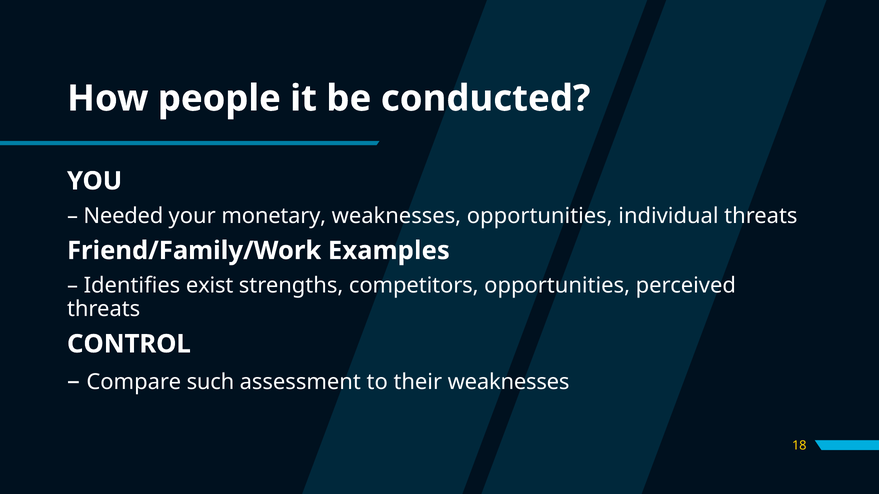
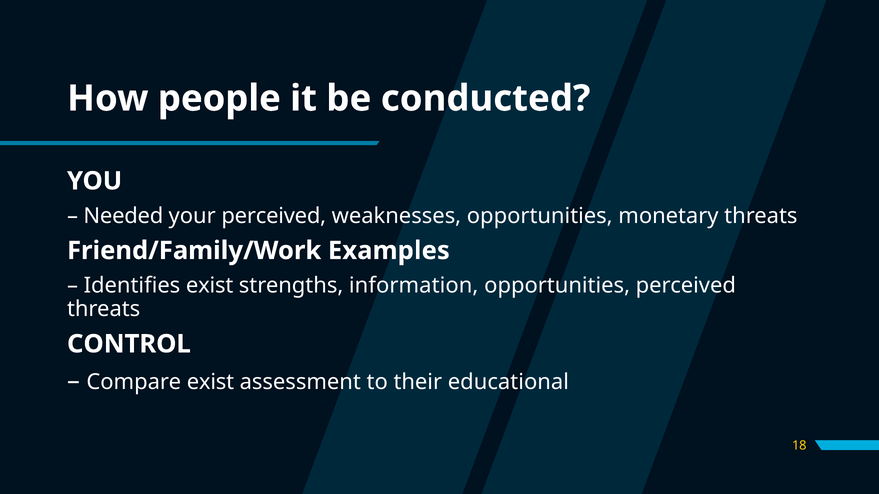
your monetary: monetary -> perceived
individual: individual -> monetary
competitors: competitors -> information
Compare such: such -> exist
their weaknesses: weaknesses -> educational
